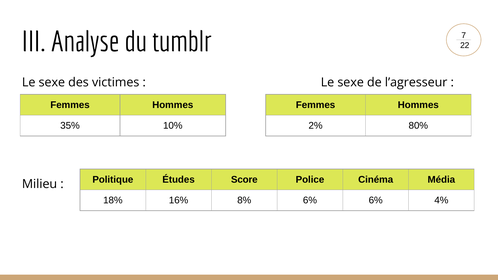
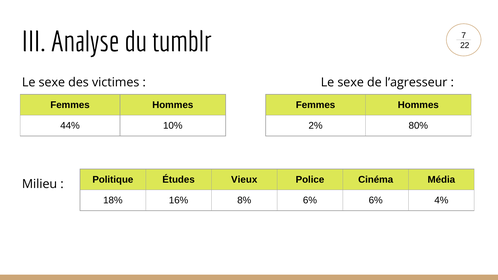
35%: 35% -> 44%
Score: Score -> Vieux
